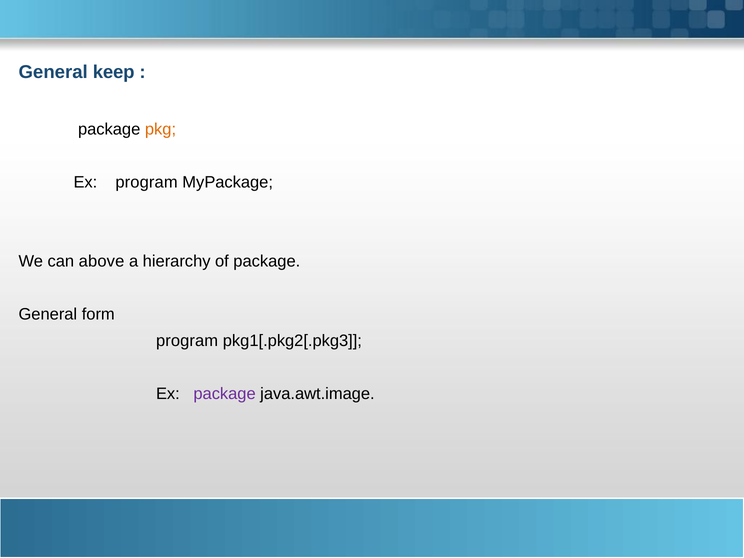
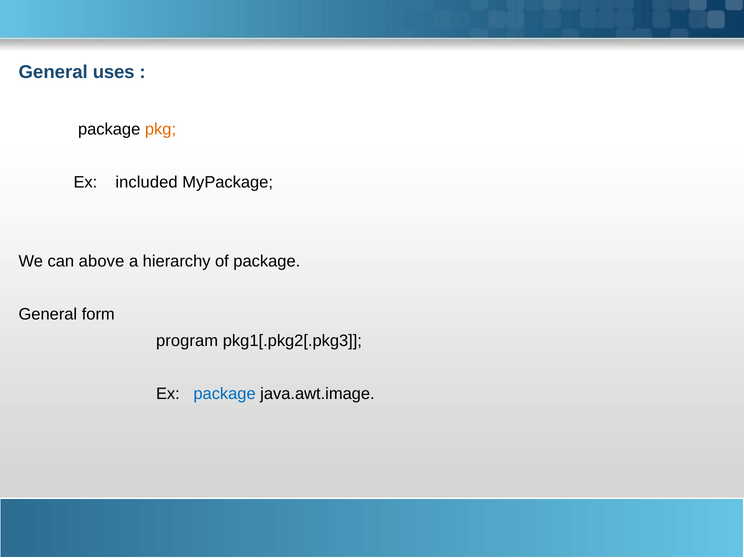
keep: keep -> uses
Ex program: program -> included
package at (225, 394) colour: purple -> blue
